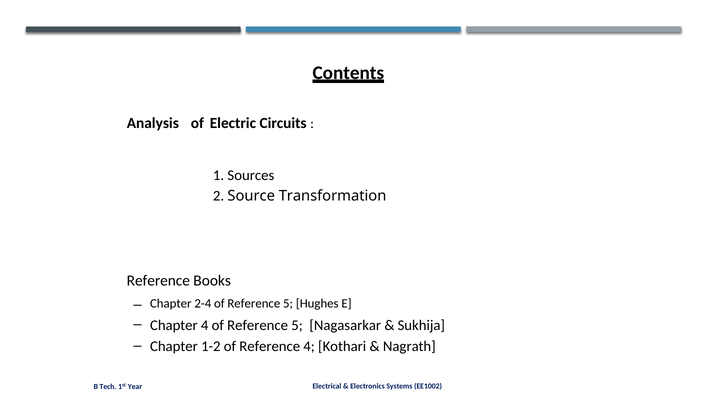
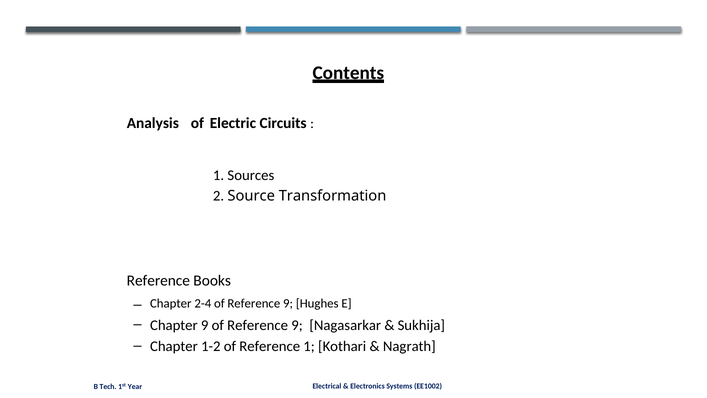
2-4 of Reference 5: 5 -> 9
Chapter 4: 4 -> 9
5 at (297, 325): 5 -> 9
Reference 4: 4 -> 1
